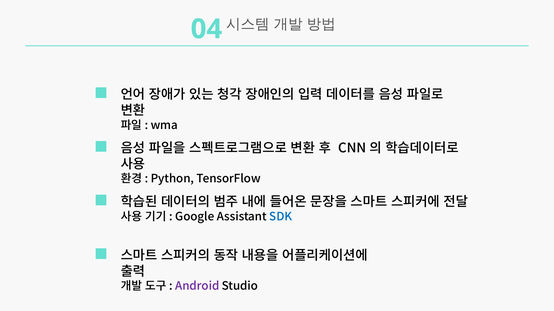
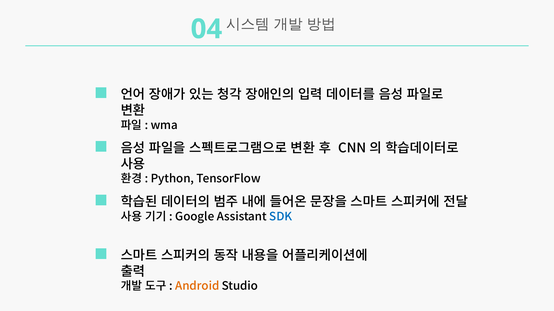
Android colour: purple -> orange
